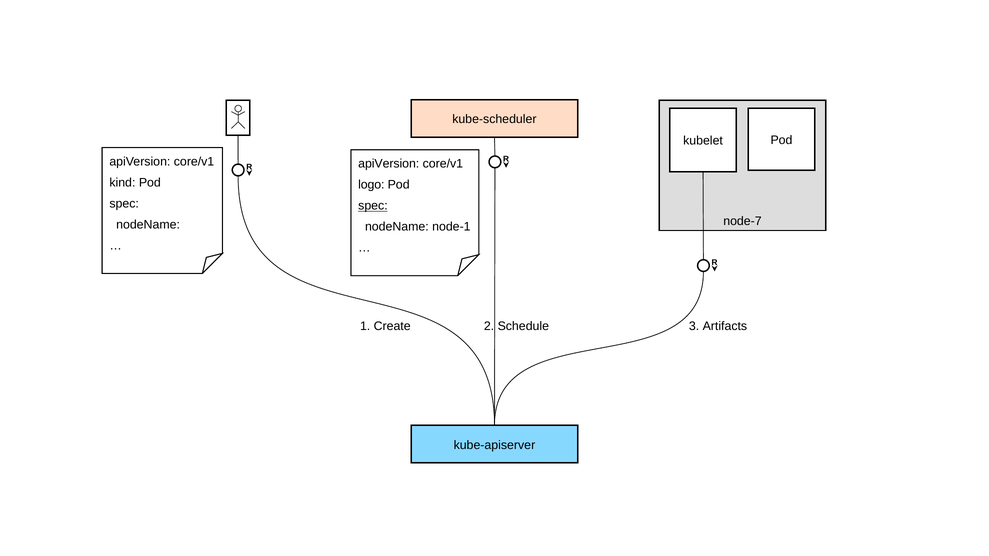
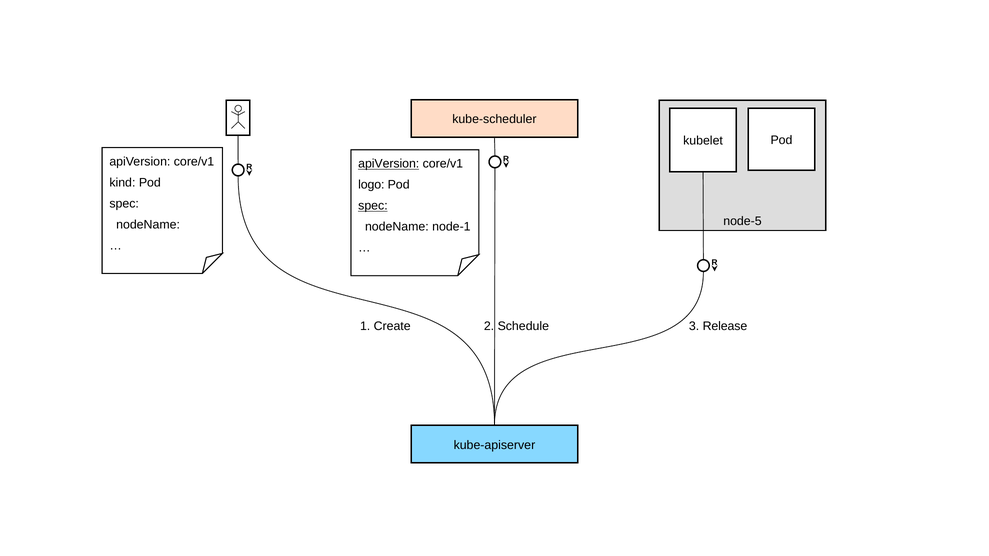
apiVersion at (389, 164) underline: none -> present
node-7: node-7 -> node-5
Artifacts: Artifacts -> Release
